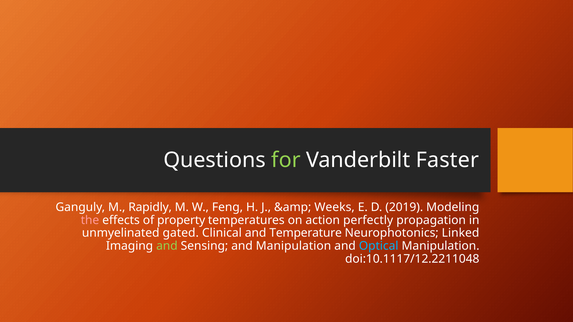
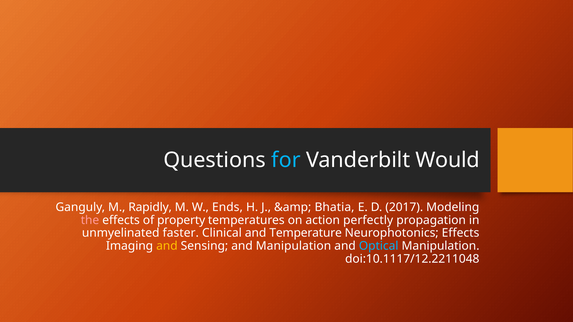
for colour: light green -> light blue
Faster: Faster -> Would
Feng: Feng -> Ends
Weeks: Weeks -> Bhatia
2019: 2019 -> 2017
gated: gated -> faster
Neurophotonics Linked: Linked -> Effects
and at (167, 246) colour: light green -> yellow
